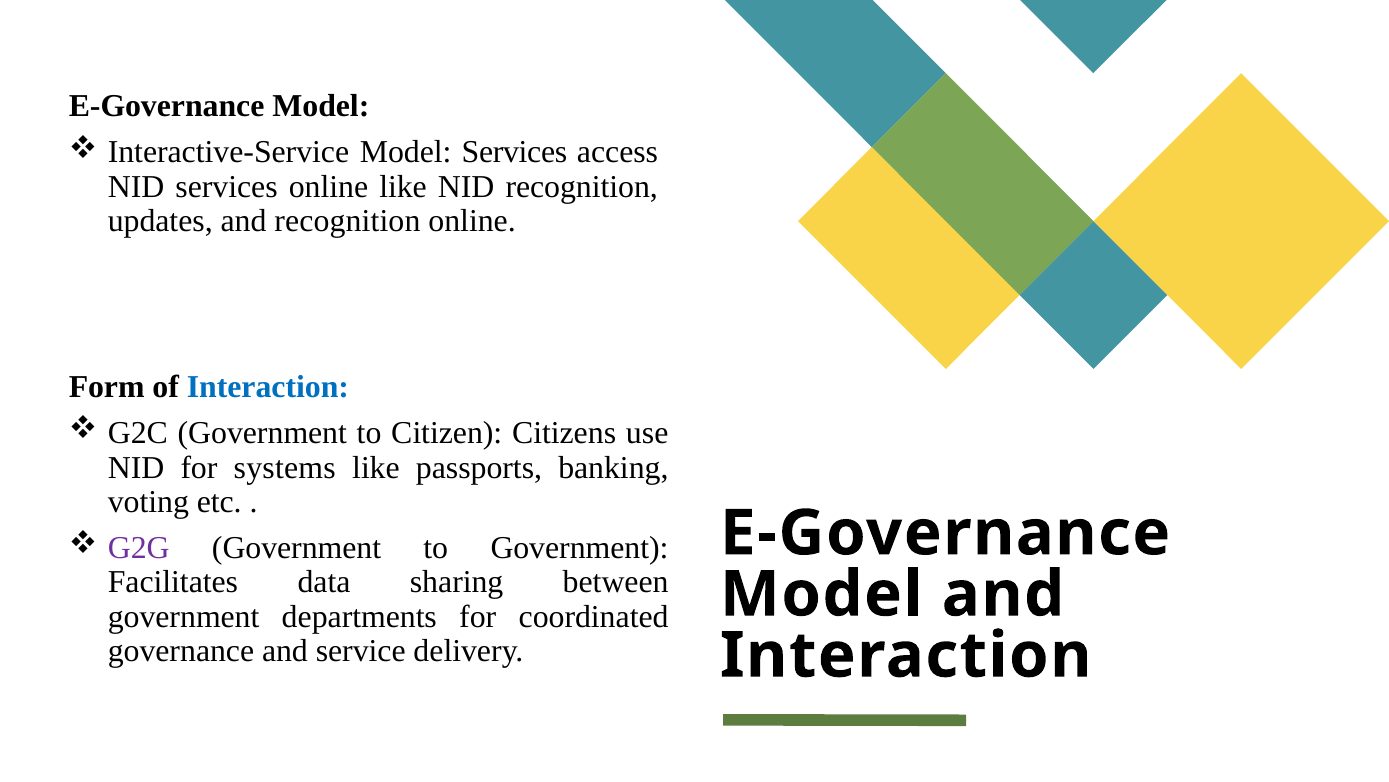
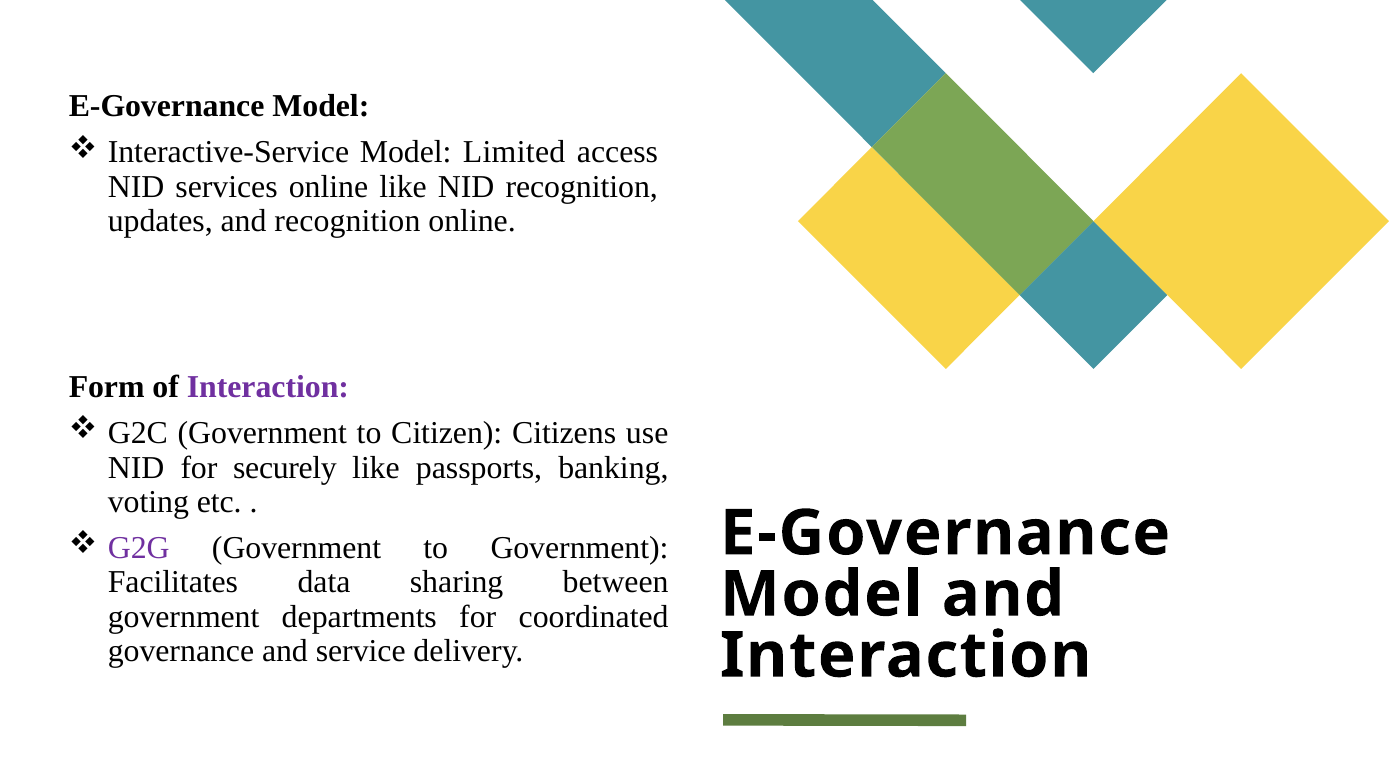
Model Services: Services -> Limited
Interaction at (268, 387) colour: blue -> purple
systems: systems -> securely
